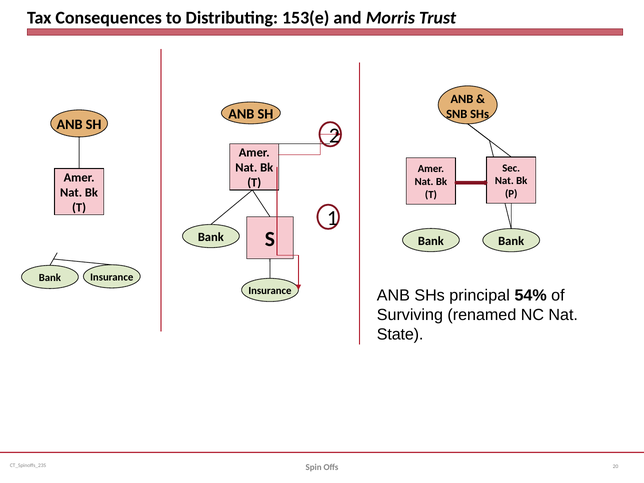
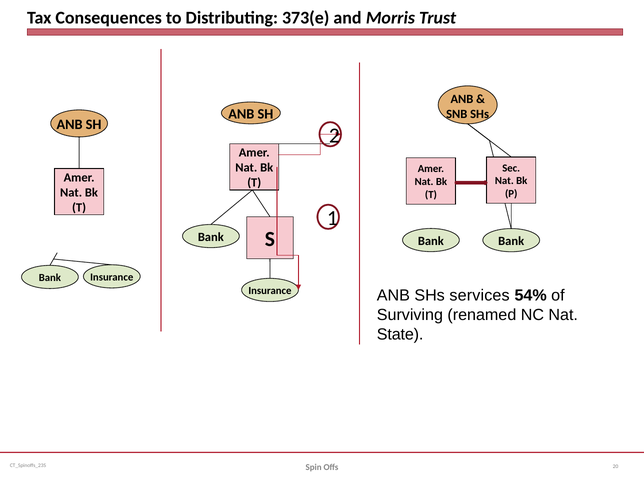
153(e: 153(e -> 373(e
principal: principal -> services
